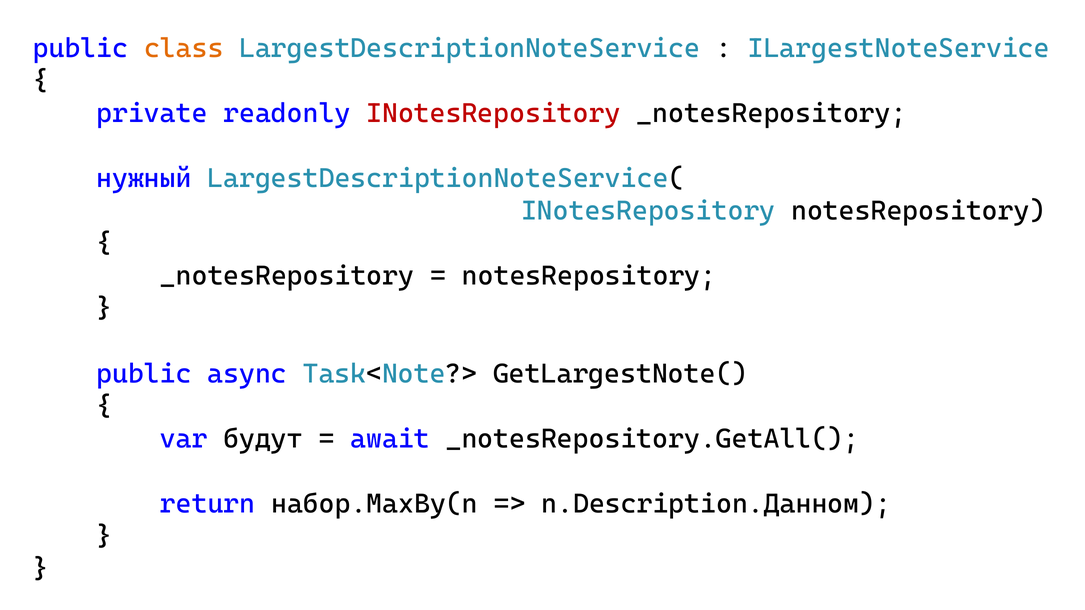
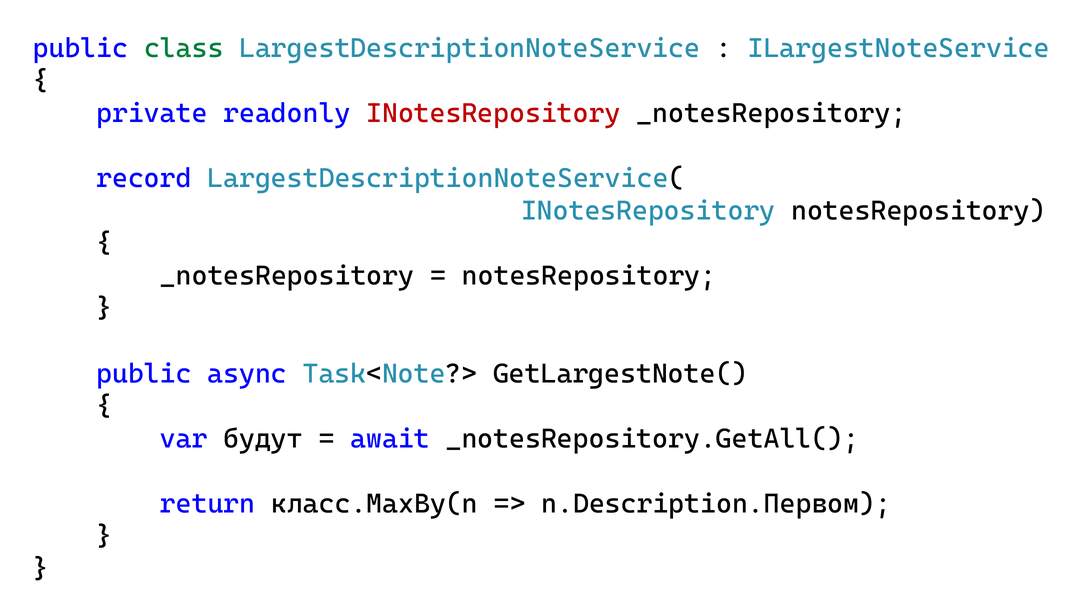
class colour: orange -> green
нужный: нужный -> record
набор.MaxBy(n: набор.MaxBy(n -> класс.MaxBy(n
n.Description.Данном: n.Description.Данном -> n.Description.Первом
